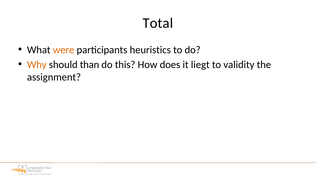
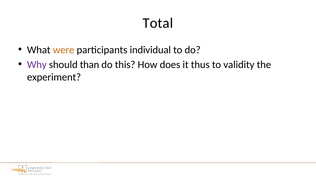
heuristics: heuristics -> individual
Why colour: orange -> purple
liegt: liegt -> thus
assignment: assignment -> experiment
